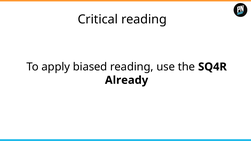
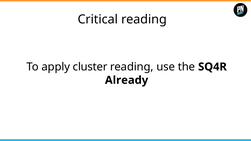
biased: biased -> cluster
